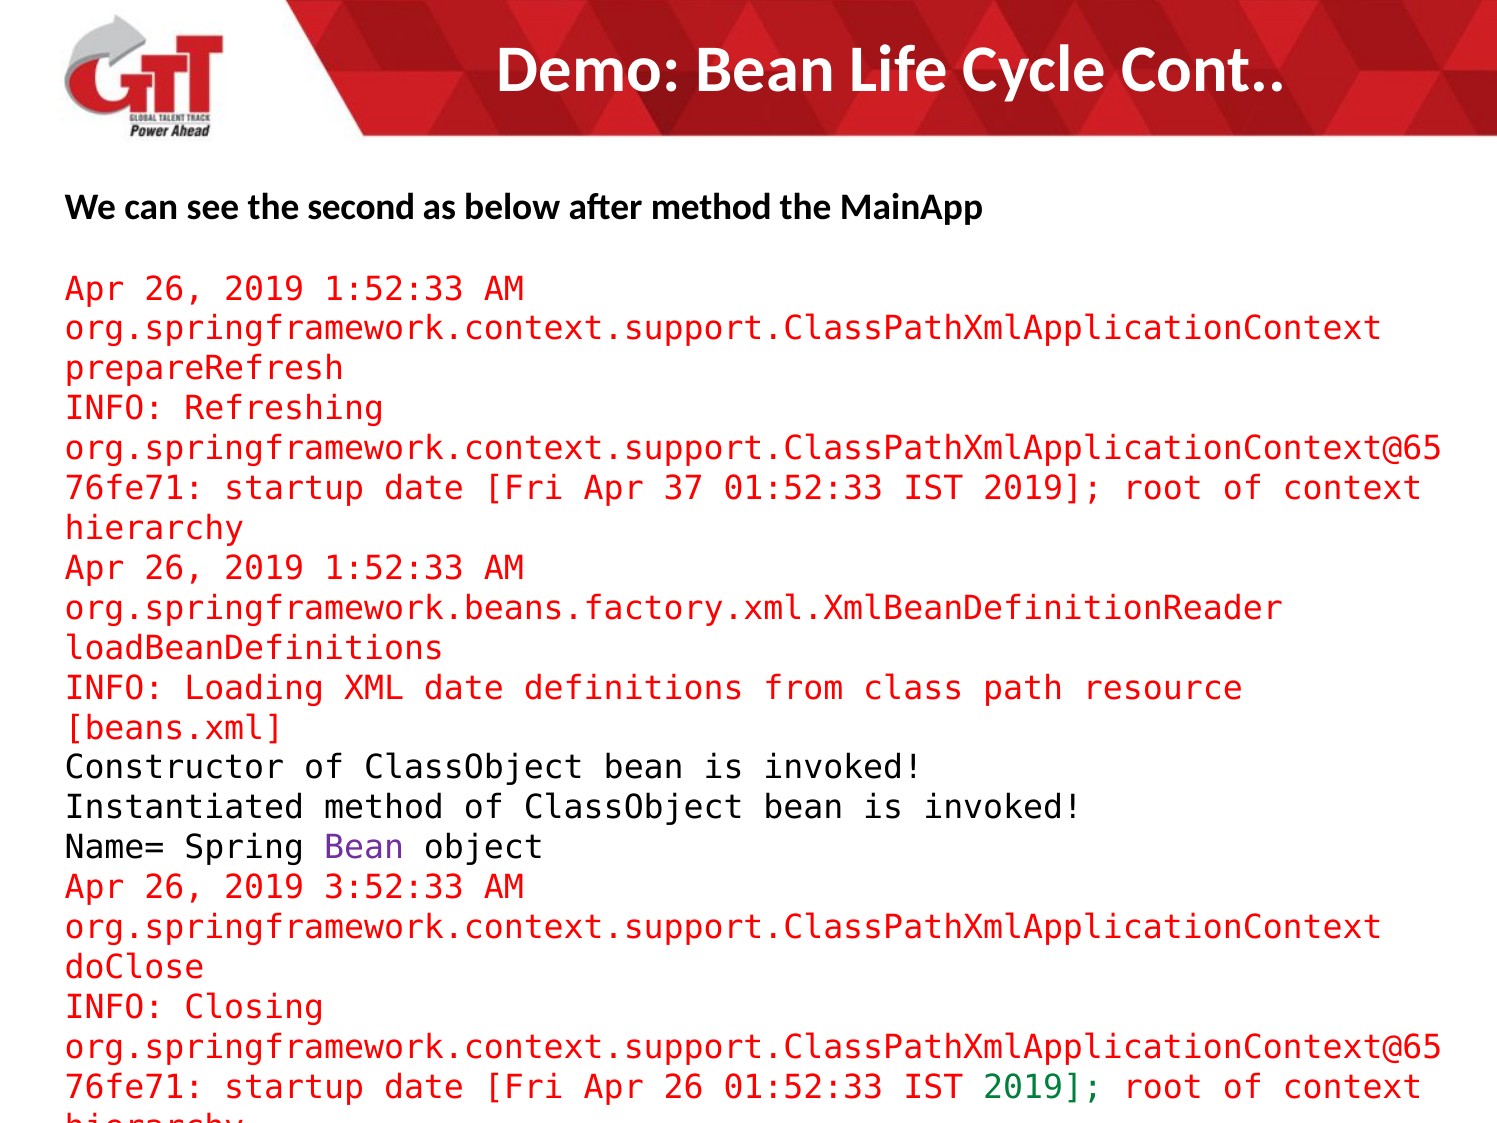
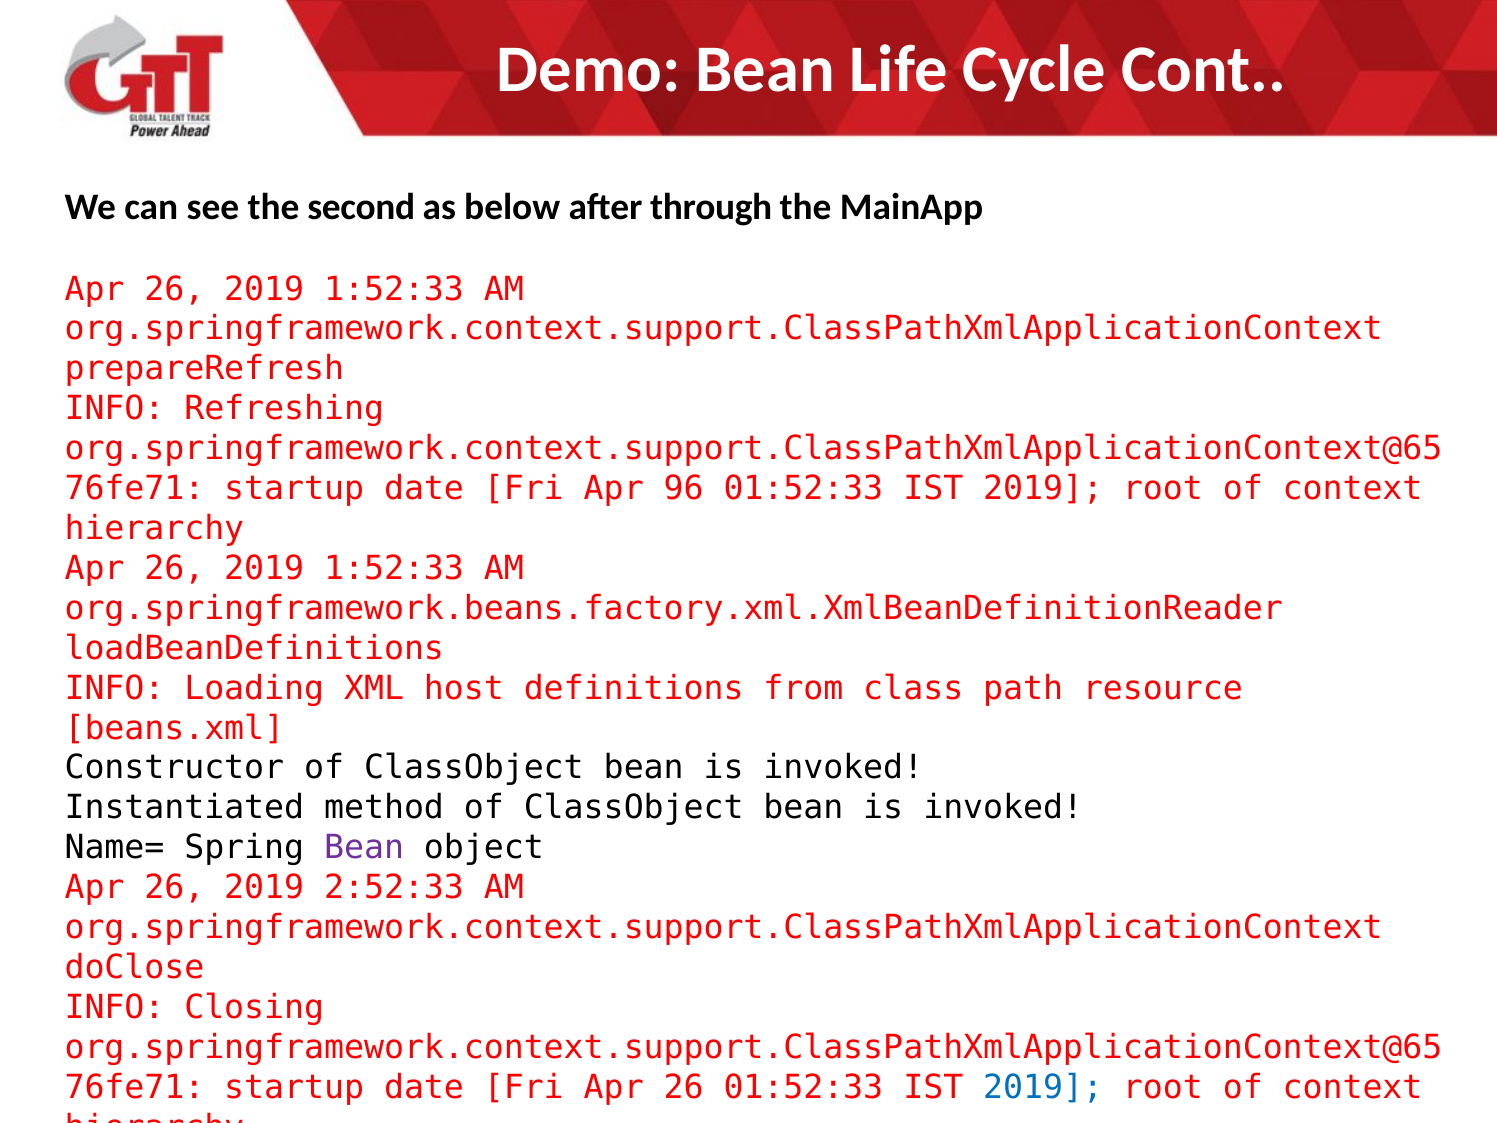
after method: method -> through
37: 37 -> 96
XML date: date -> host
3:52:33: 3:52:33 -> 2:52:33
2019 at (1043, 1087) colour: green -> blue
